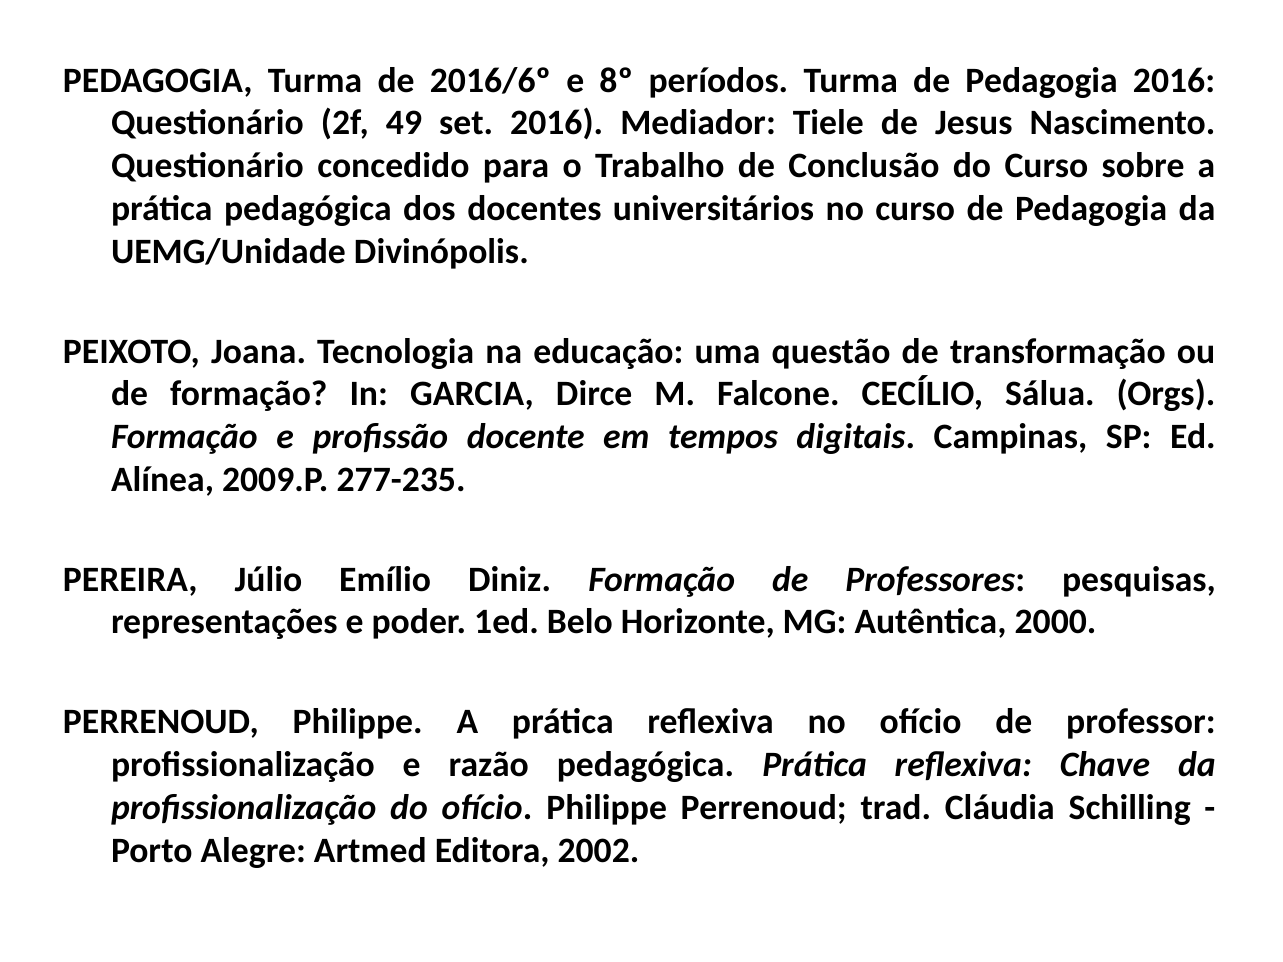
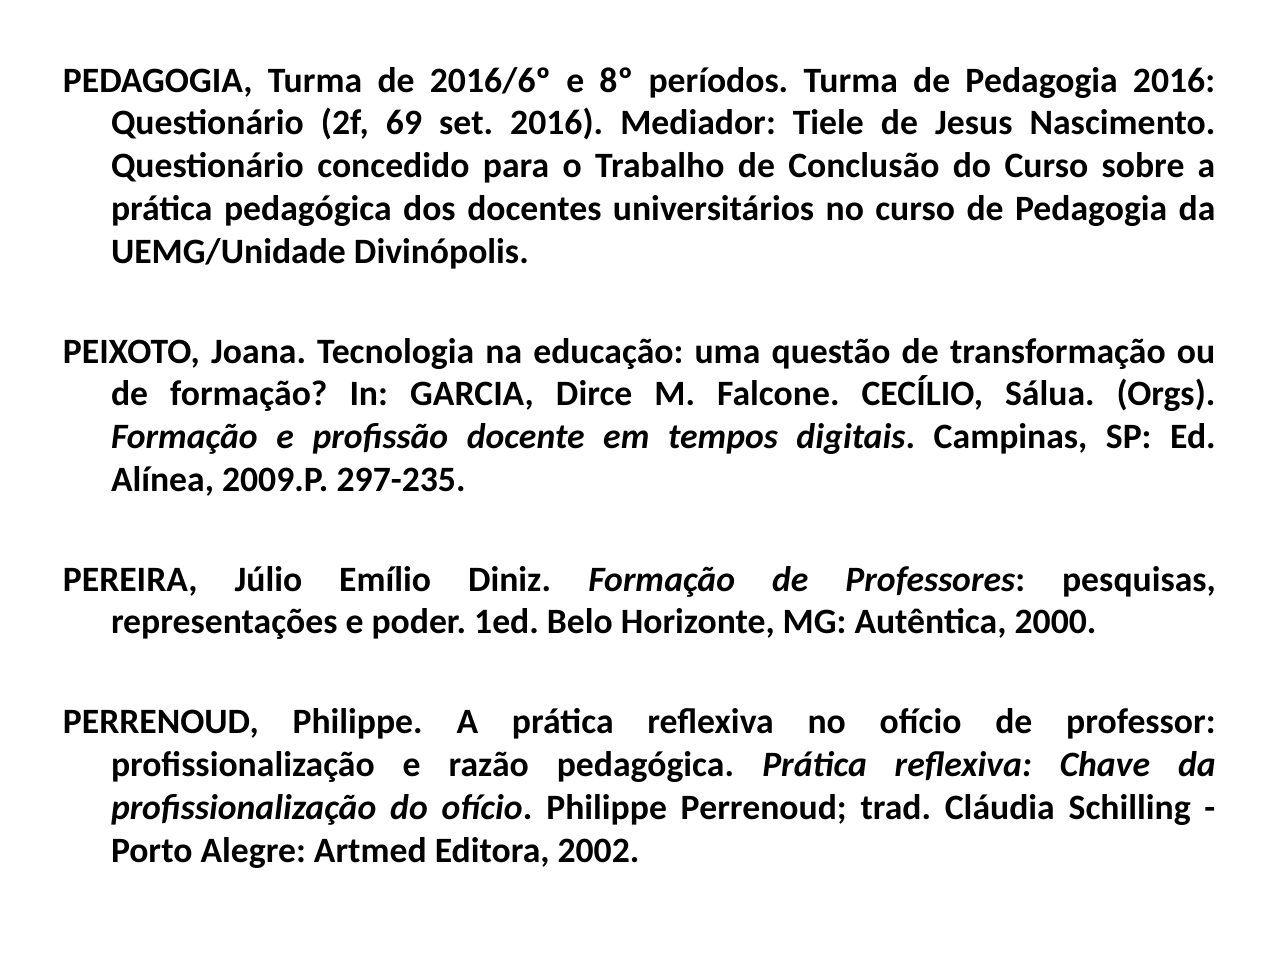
49: 49 -> 69
277-235: 277-235 -> 297-235
